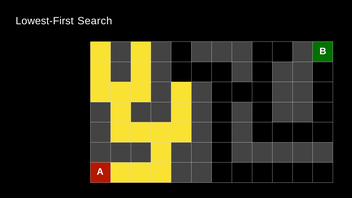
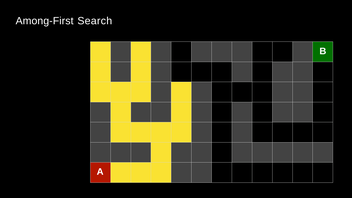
Lowest-First: Lowest-First -> Among-First
